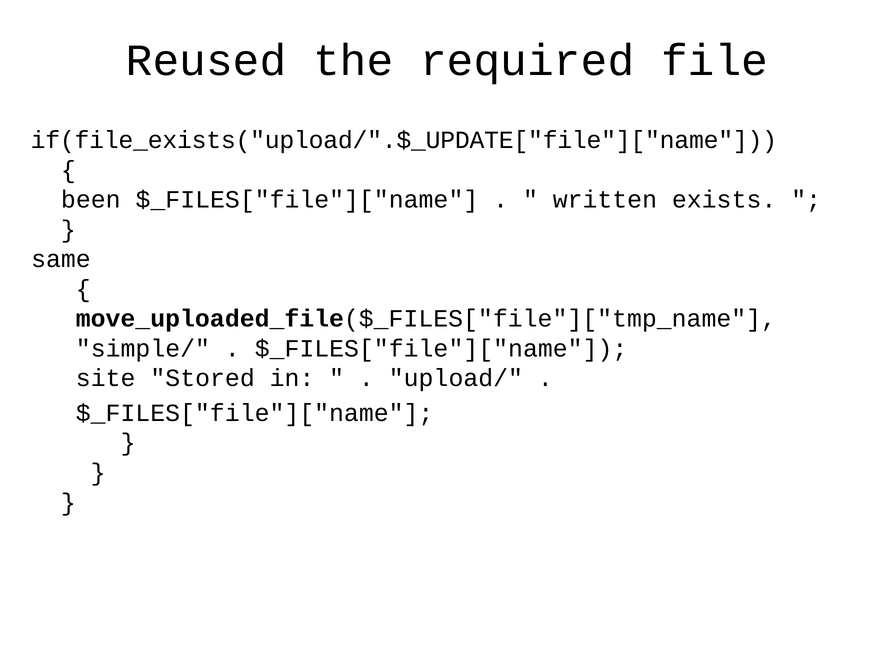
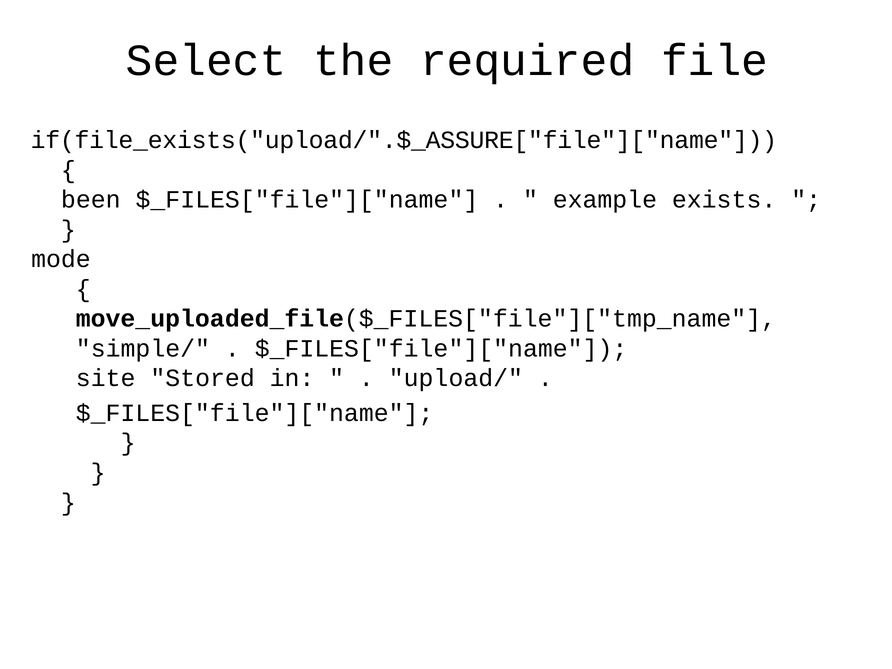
Reused: Reused -> Select
if(file_exists("upload/".$_UPDATE["file"]["name: if(file_exists("upload/".$_UPDATE["file"]["name -> if(file_exists("upload/".$_ASSURE["file"]["name
written: written -> example
same: same -> mode
